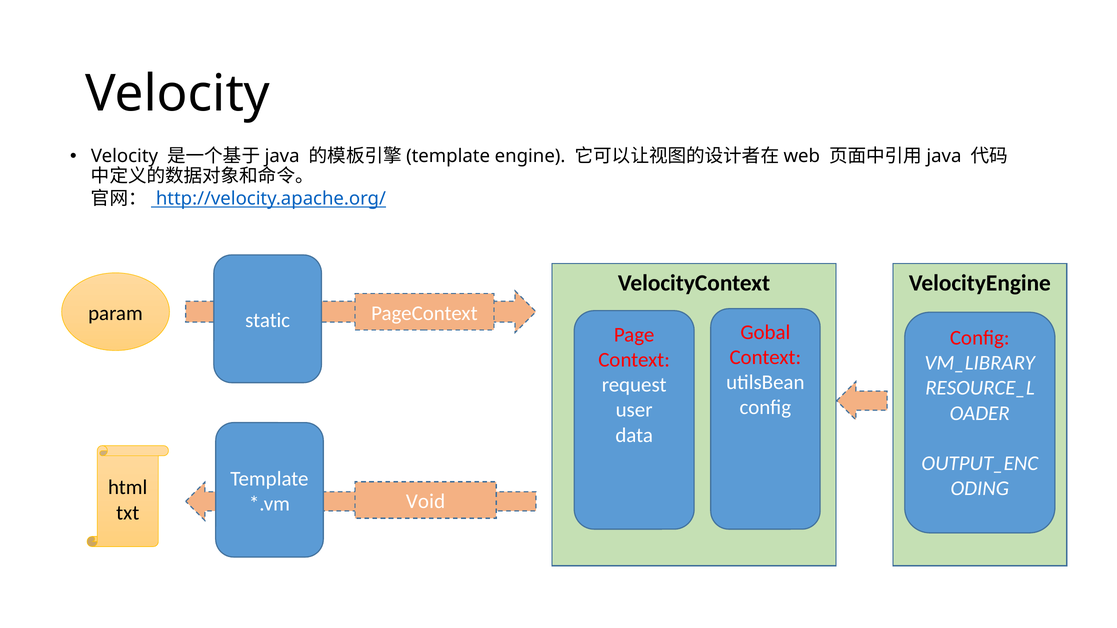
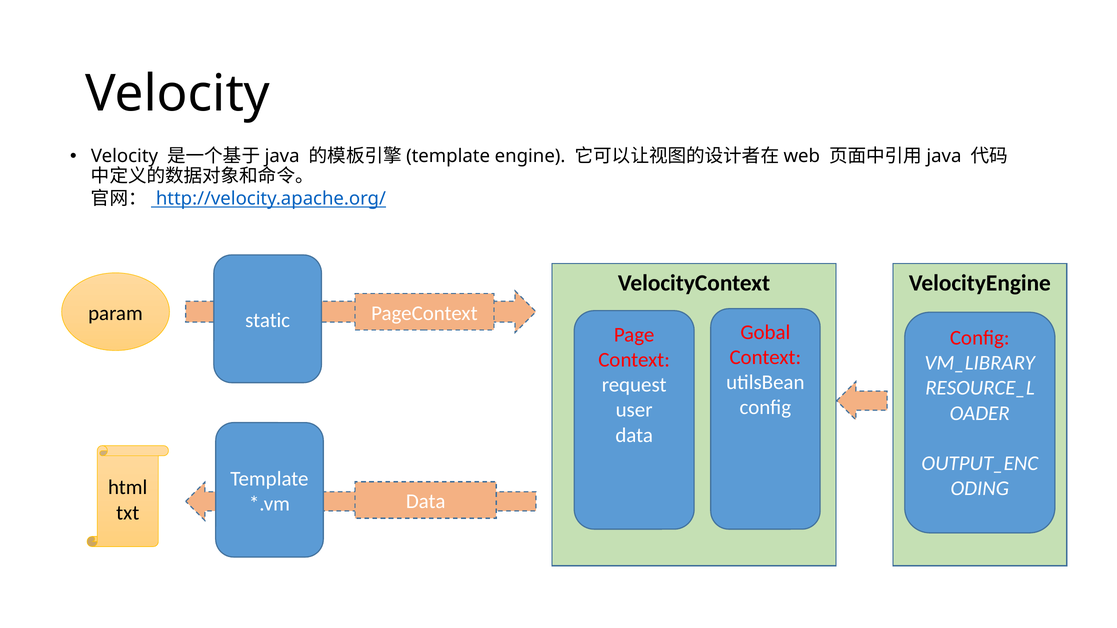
Void at (426, 502): Void -> Data
